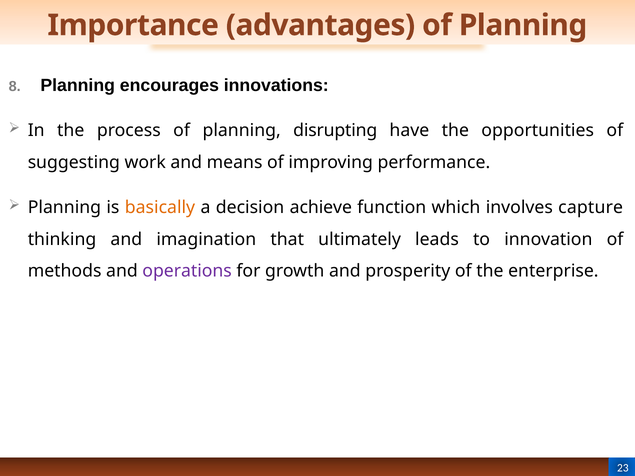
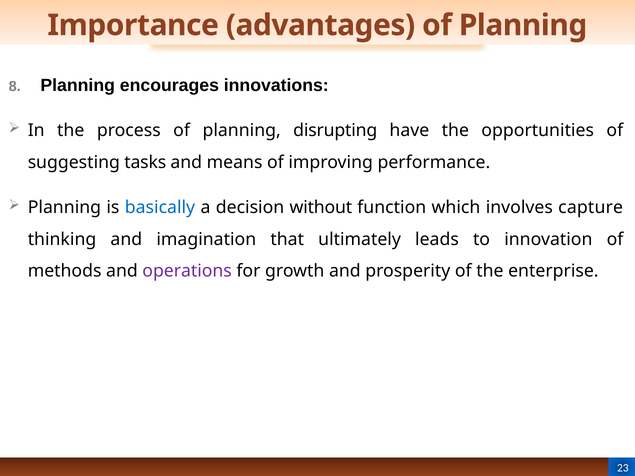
work: work -> tasks
basically colour: orange -> blue
achieve: achieve -> without
